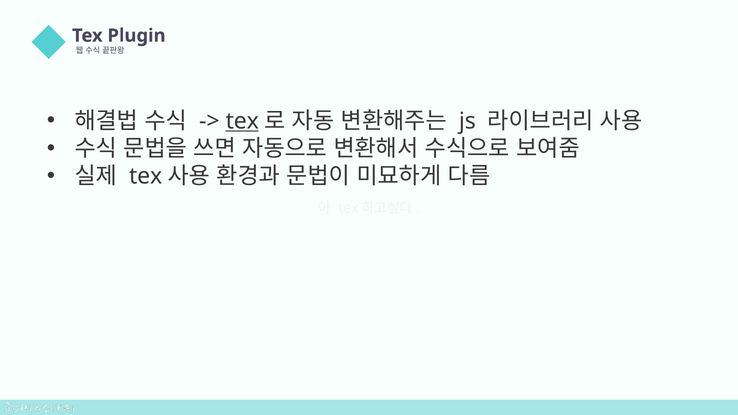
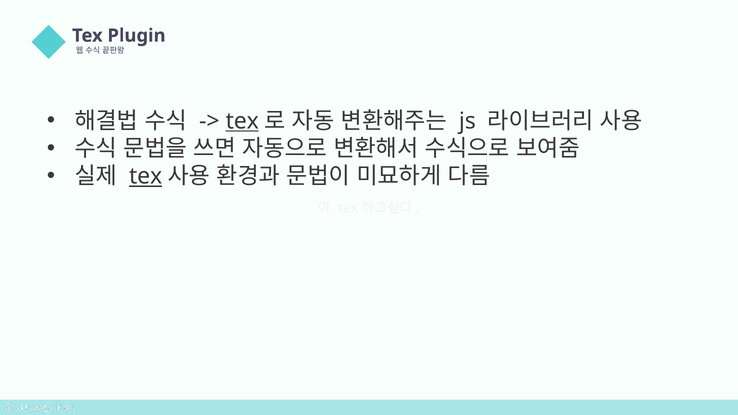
tex at (146, 176) underline: none -> present
